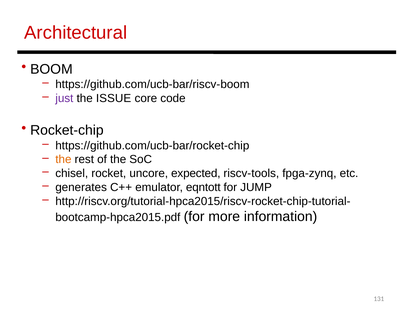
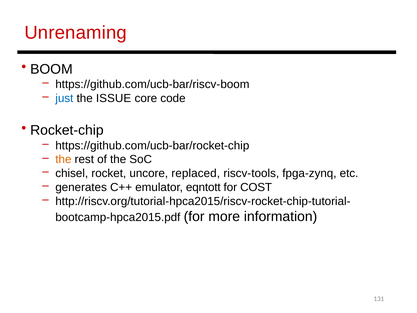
Architectural: Architectural -> Unrenaming
just colour: purple -> blue
expected: expected -> replaced
JUMP: JUMP -> COST
